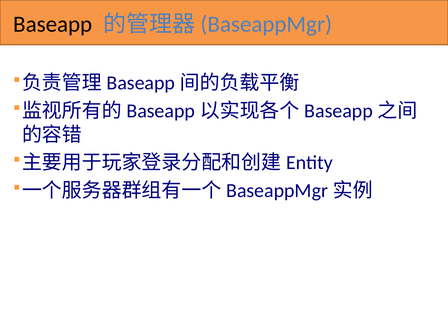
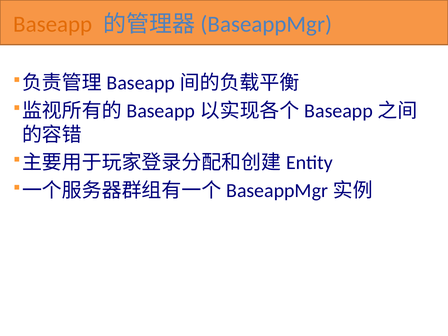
Baseapp colour: black -> orange
